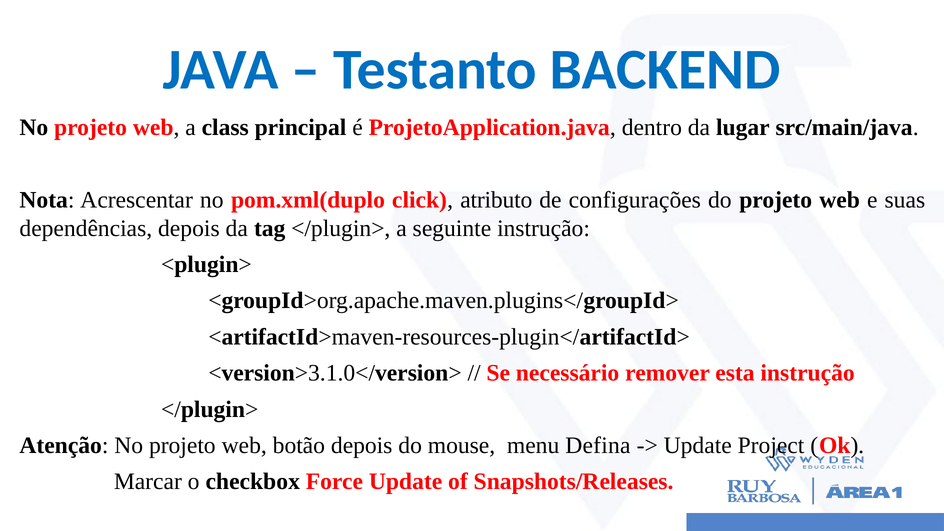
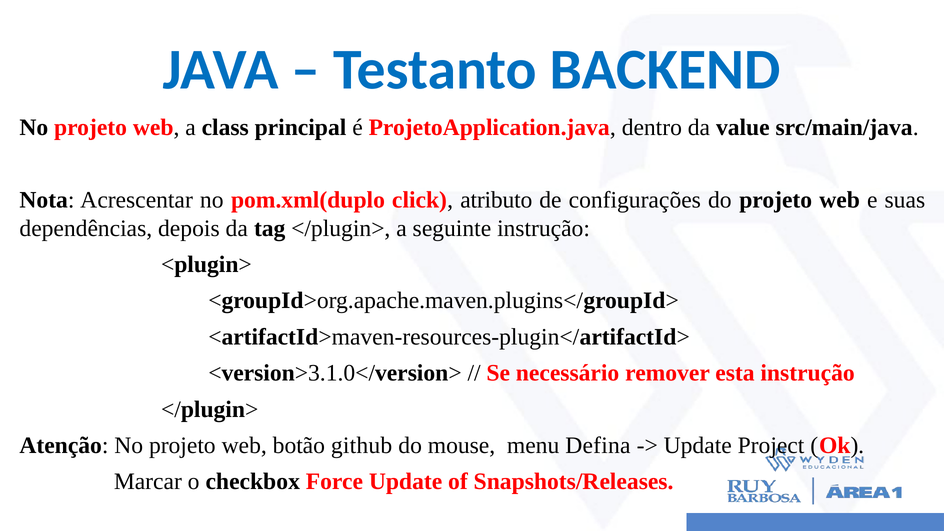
lugar: lugar -> value
botão depois: depois -> github
